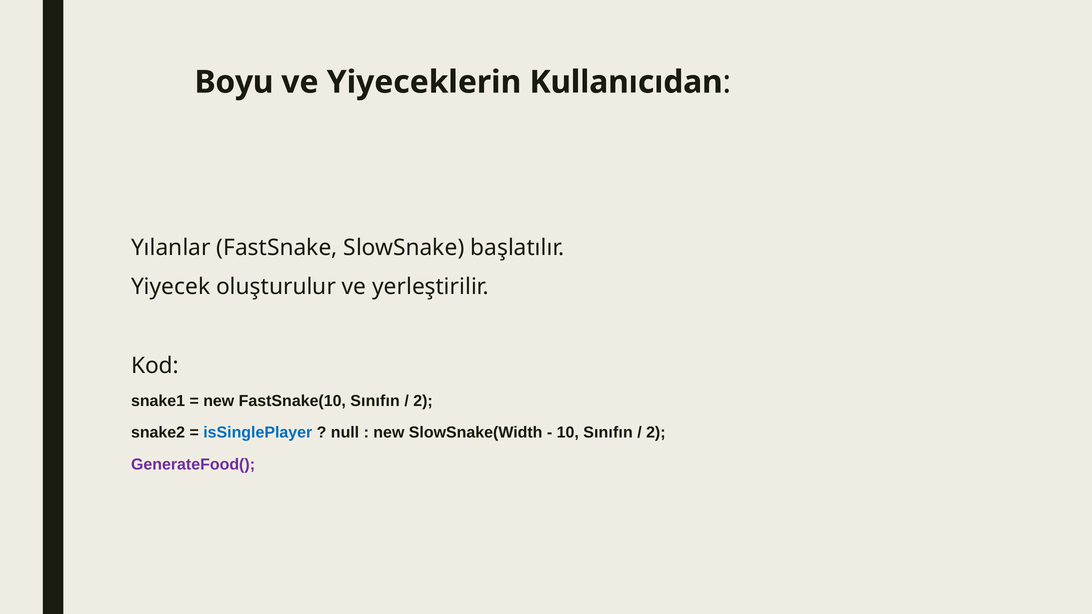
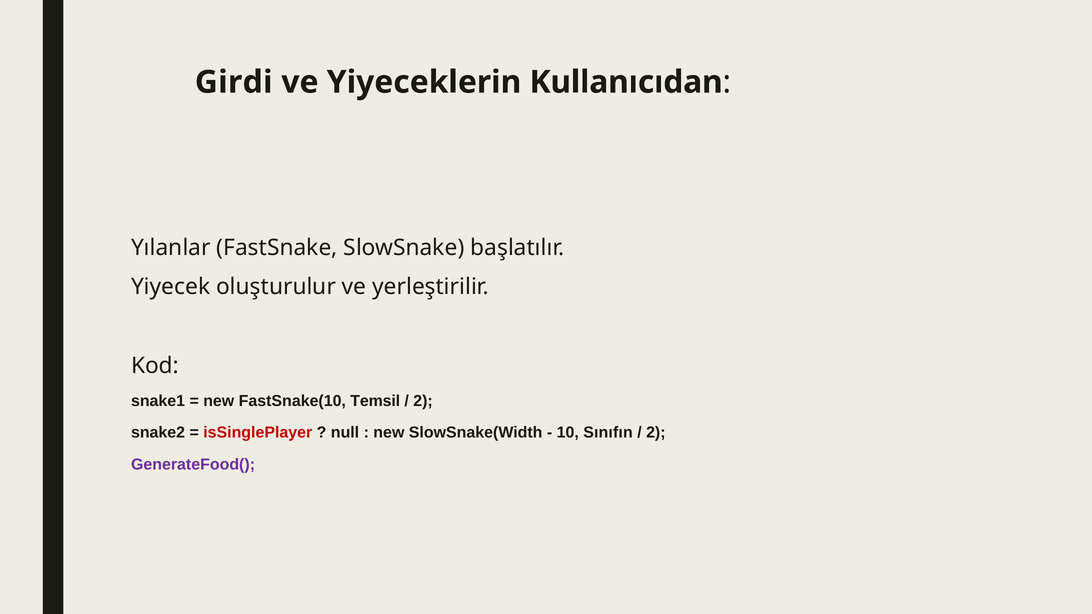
Boyu: Boyu -> Girdi
FastSnake(10 Sınıfın: Sınıfın -> Temsil
isSinglePlayer colour: blue -> red
